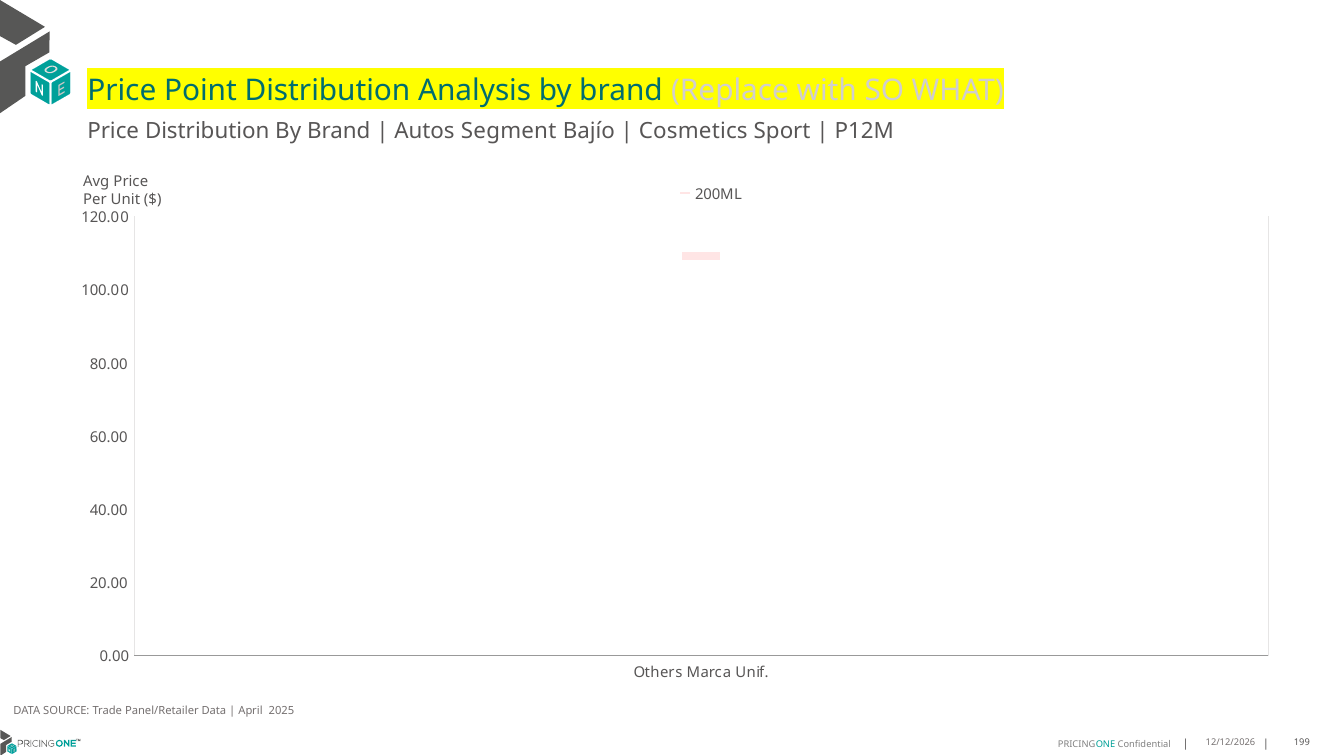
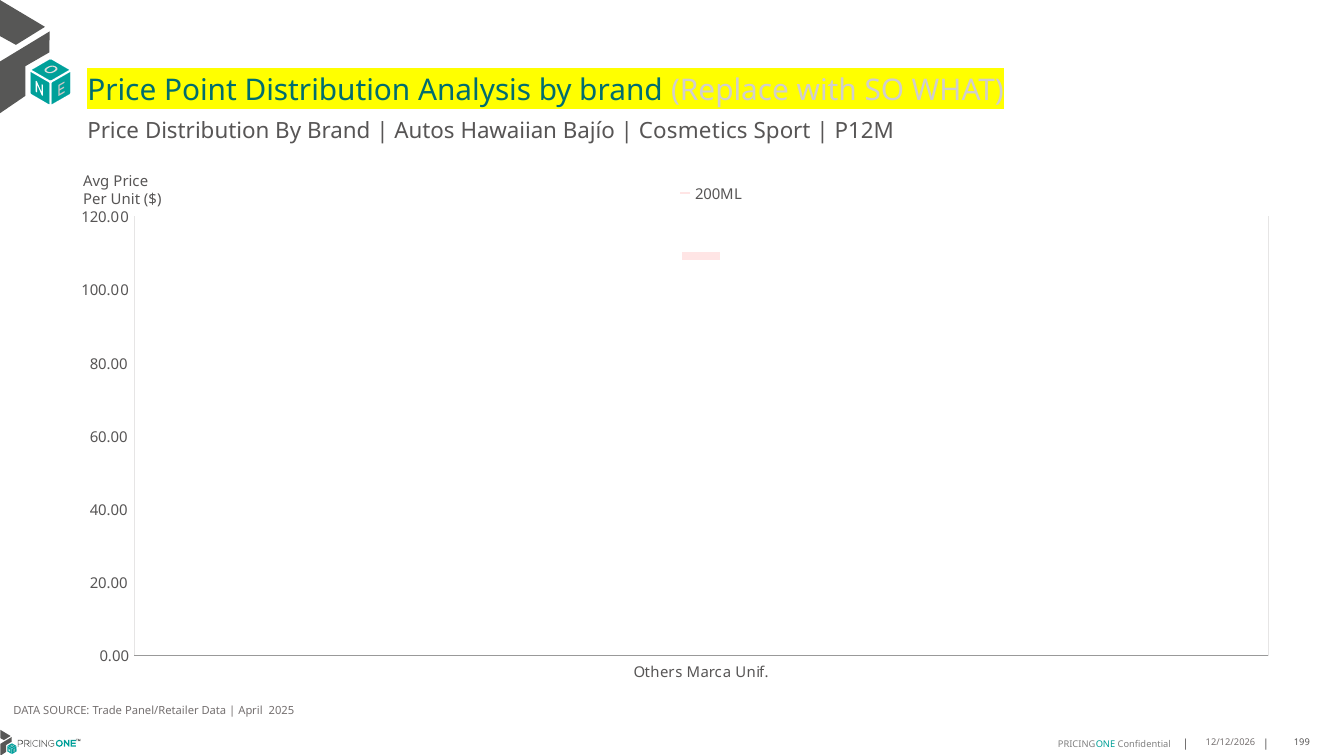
Segment: Segment -> Hawaiian
